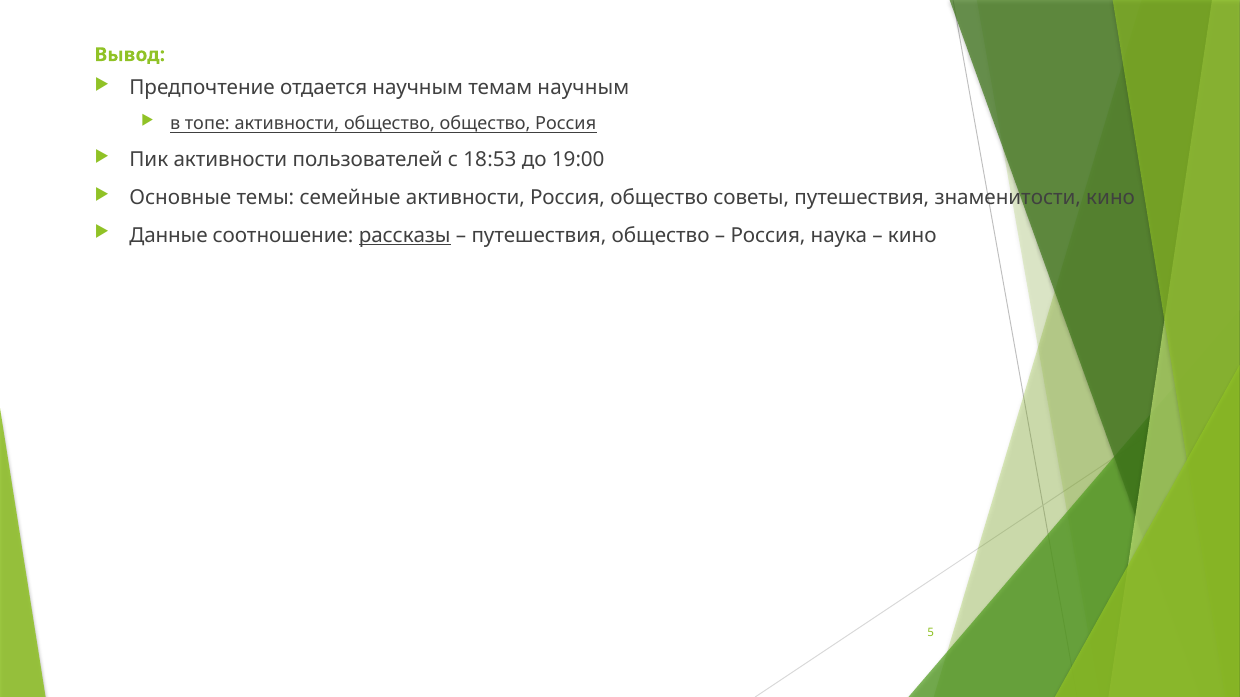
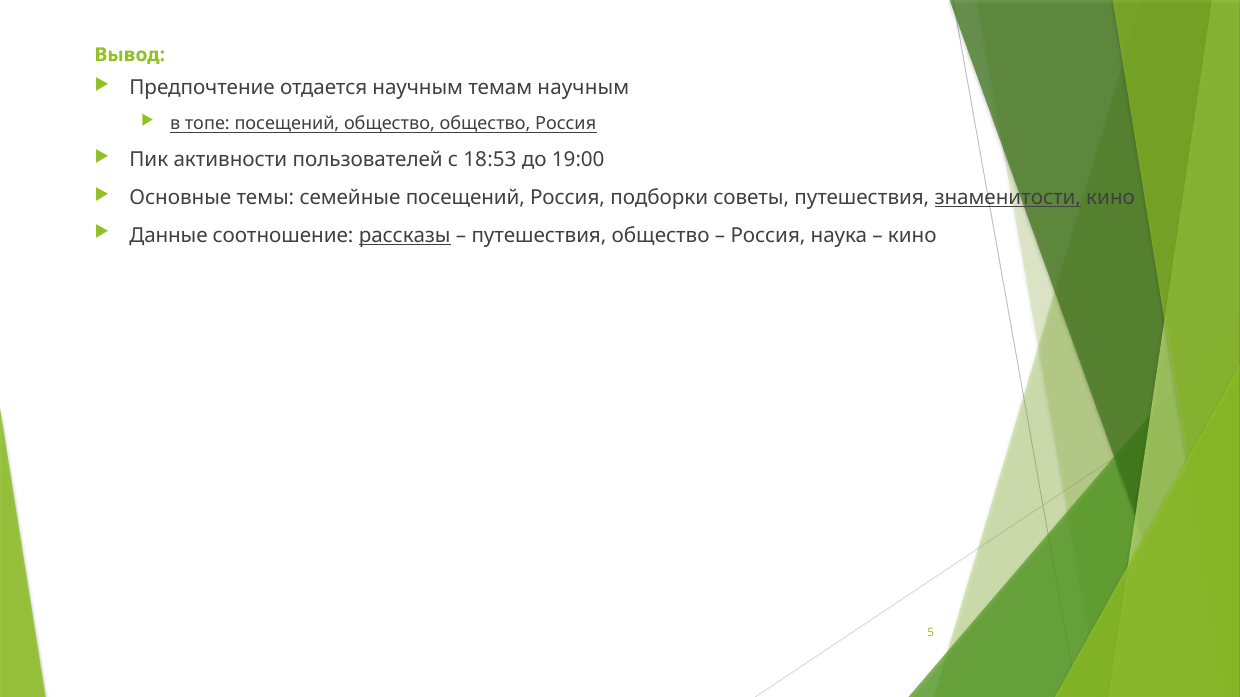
топе активности: активности -> посещений
семейные активности: активности -> посещений
Россия общество: общество -> подборки
знаменитости underline: none -> present
